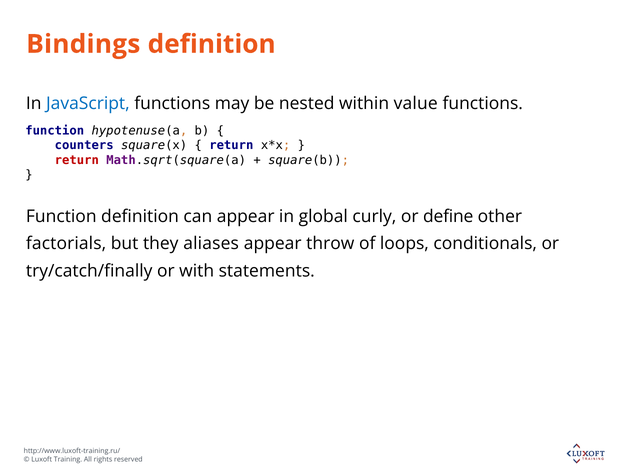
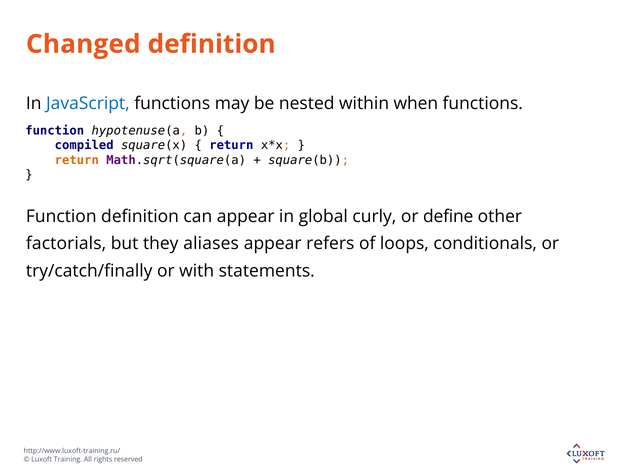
Bindings: Bindings -> Changed
value: value -> when
counters: counters -> compiled
return at (77, 160) colour: red -> orange
throw: throw -> refers
